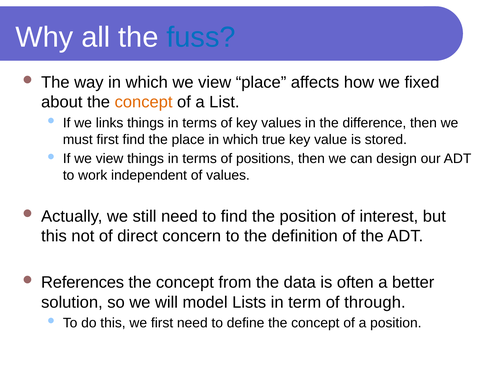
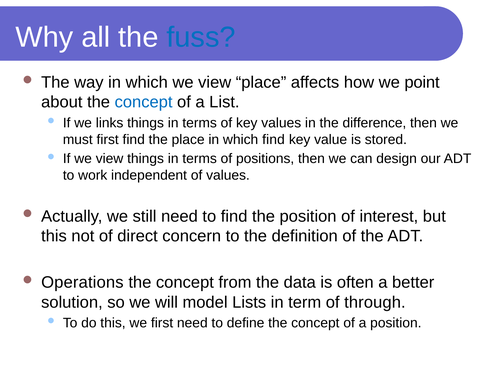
fixed: fixed -> point
concept at (144, 102) colour: orange -> blue
which true: true -> find
References: References -> Operations
